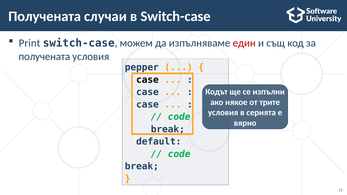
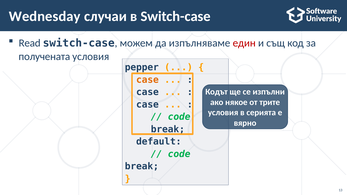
Получената at (45, 16): Получената -> Wednesday
Print: Print -> Read
case at (147, 80) colour: black -> orange
